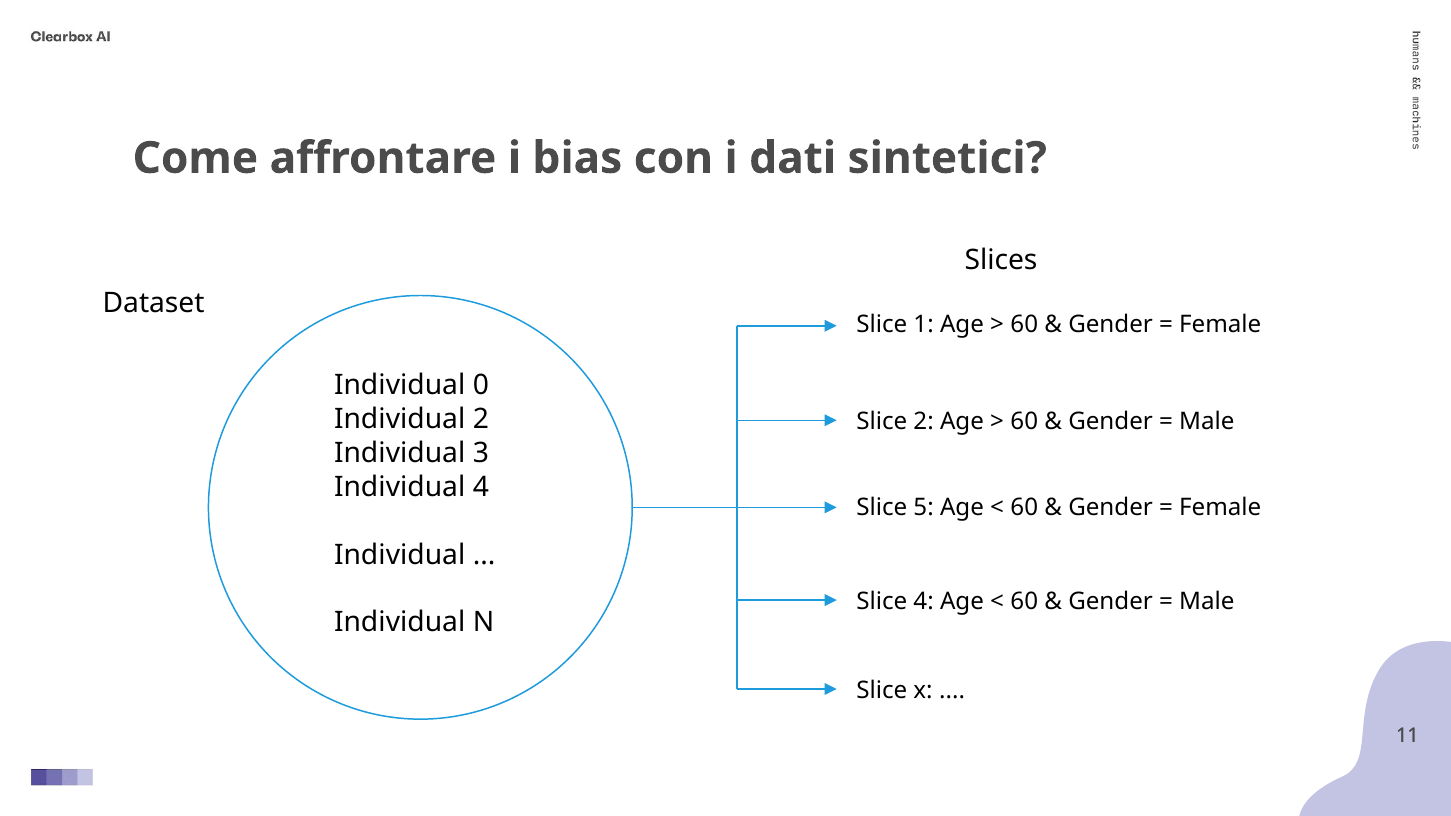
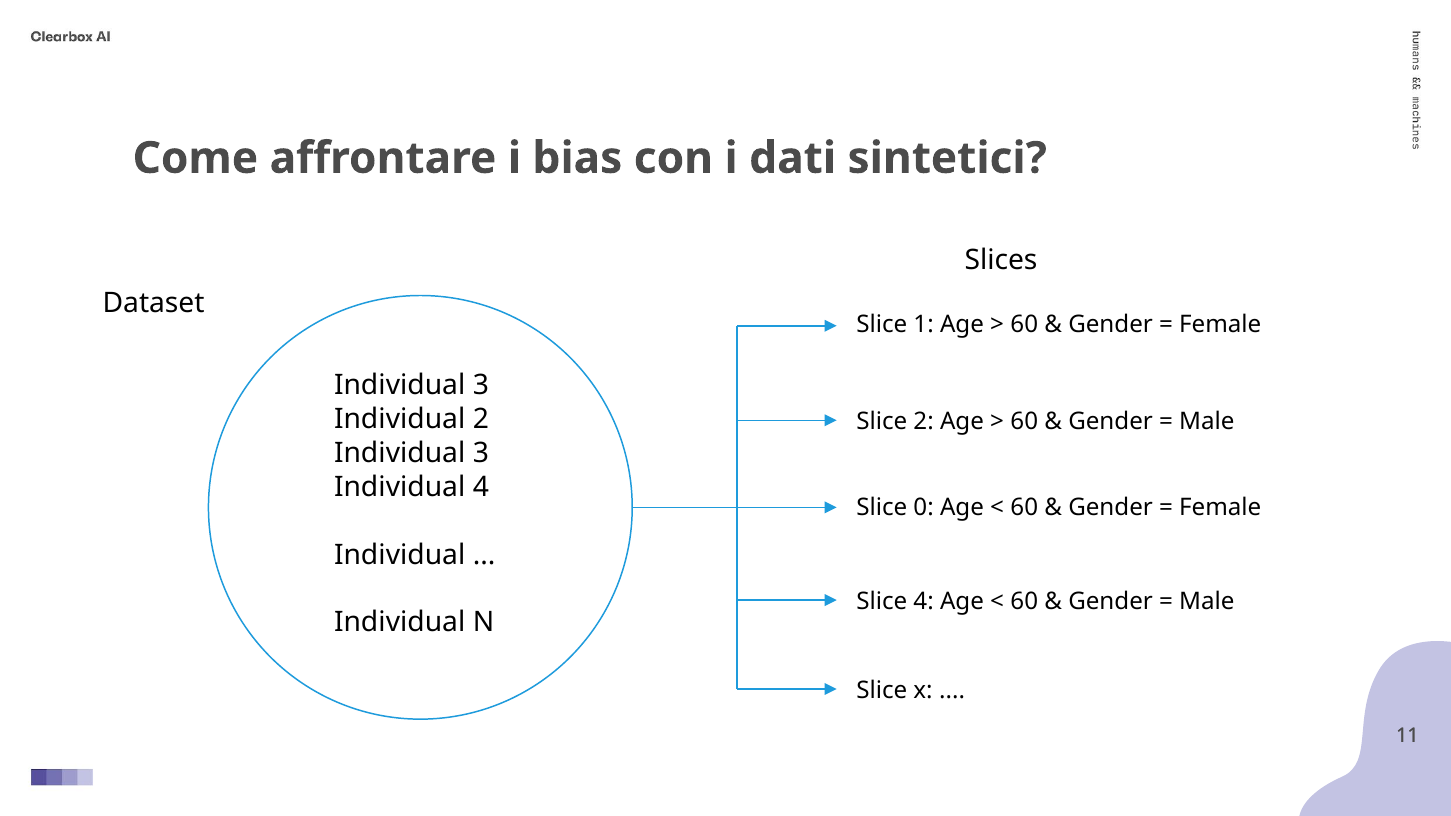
0 at (481, 386): 0 -> 3
5: 5 -> 0
